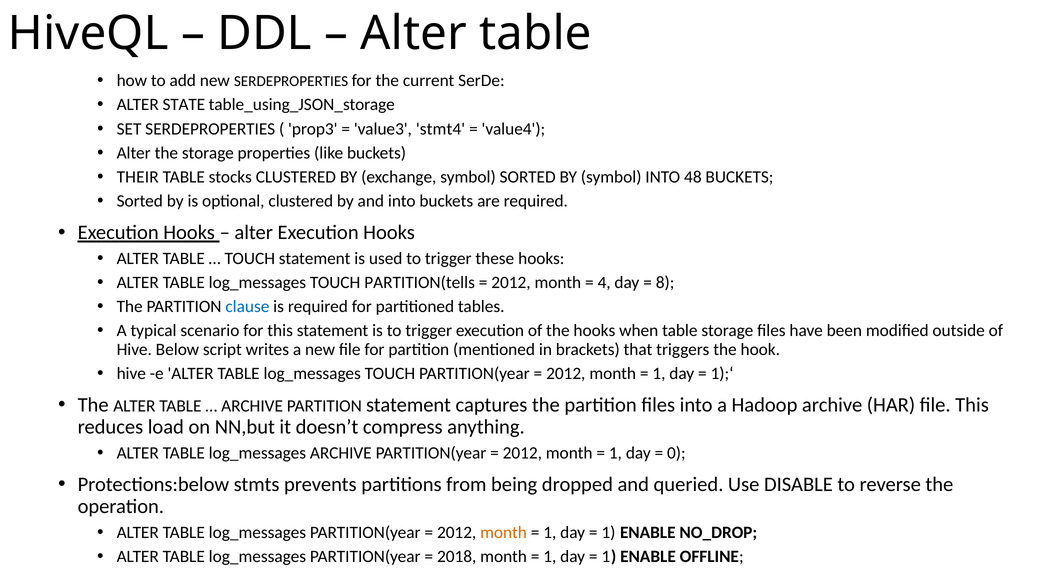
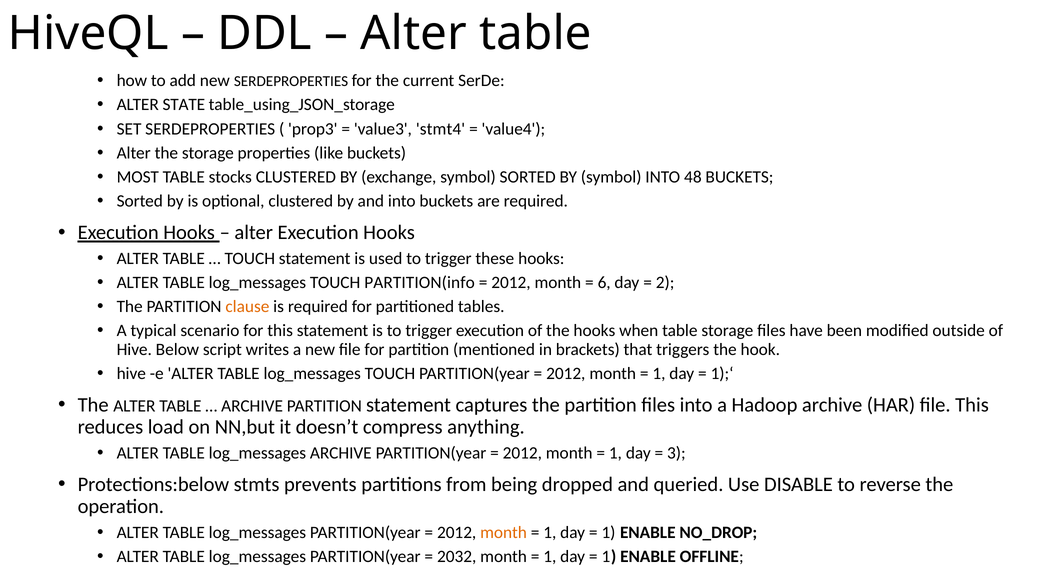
THEIR: THEIR -> MOST
PARTITION(tells: PARTITION(tells -> PARTITION(info
4: 4 -> 6
8: 8 -> 2
clause colour: blue -> orange
0: 0 -> 3
2018: 2018 -> 2032
